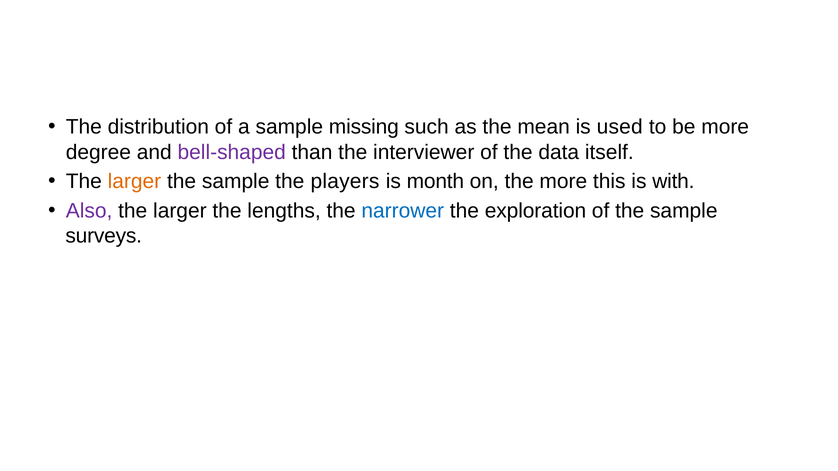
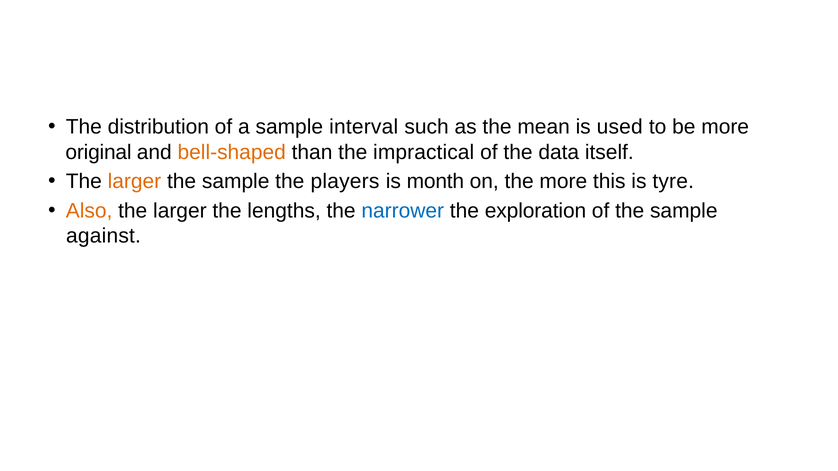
missing: missing -> interval
degree: degree -> original
bell-shaped colour: purple -> orange
interviewer: interviewer -> impractical
with: with -> tyre
Also colour: purple -> orange
surveys: surveys -> against
